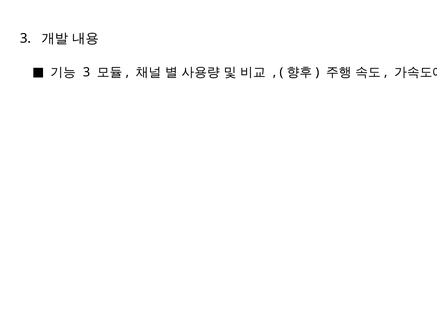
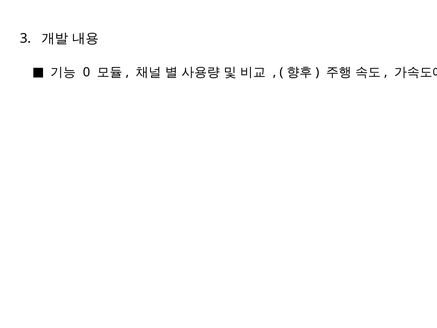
3 at (87, 72): 3 -> 0
